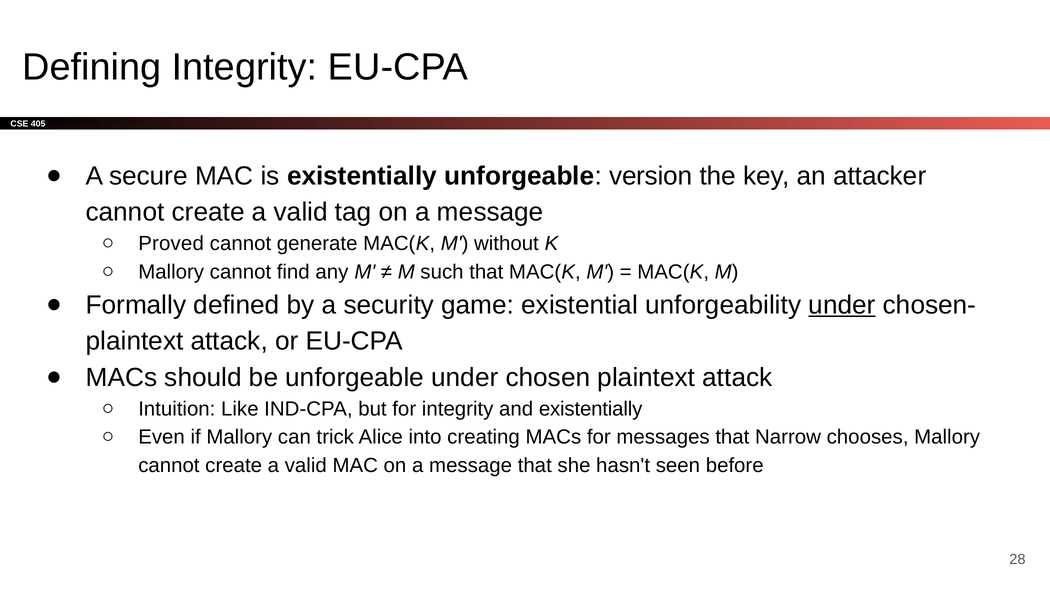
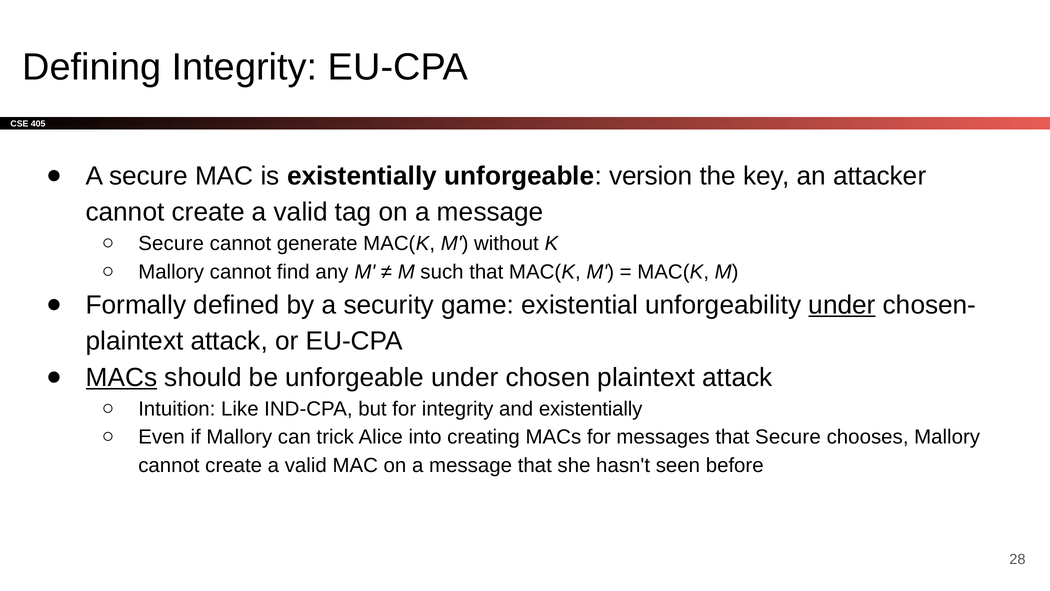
Proved at (171, 243): Proved -> Secure
MACs at (121, 377) underline: none -> present
that Narrow: Narrow -> Secure
